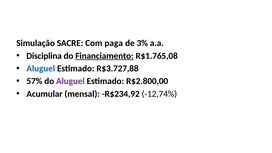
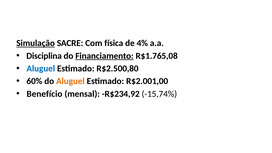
Simulação underline: none -> present
paga: paga -> física
3%: 3% -> 4%
R$3.727,88: R$3.727,88 -> R$2.500,80
57%: 57% -> 60%
Aluguel at (70, 81) colour: purple -> orange
R$2.800,00: R$2.800,00 -> R$2.001,00
Acumular: Acumular -> Benefício
-12,74%: -12,74% -> -15,74%
